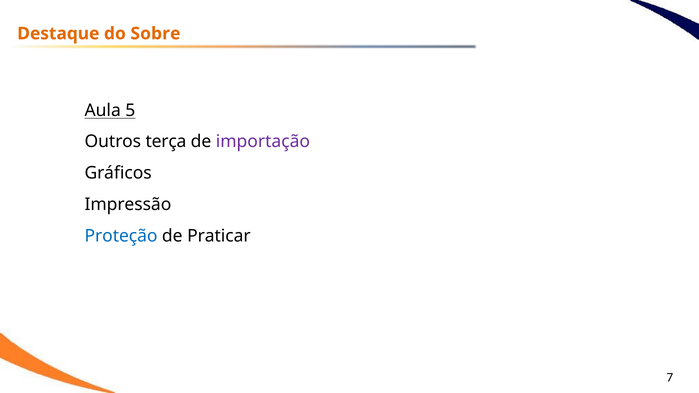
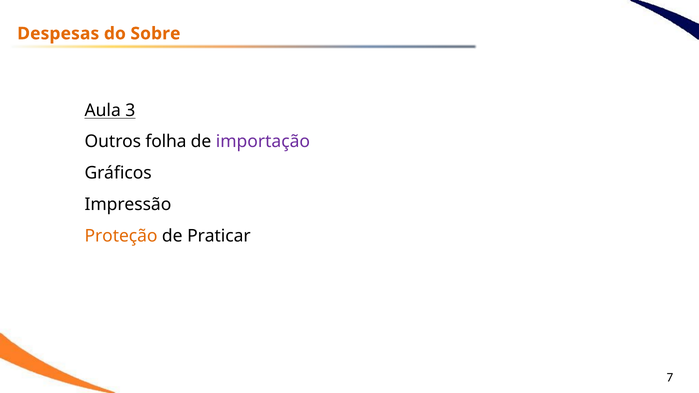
Destaque: Destaque -> Despesas
5: 5 -> 3
terça: terça -> folha
Proteção colour: blue -> orange
